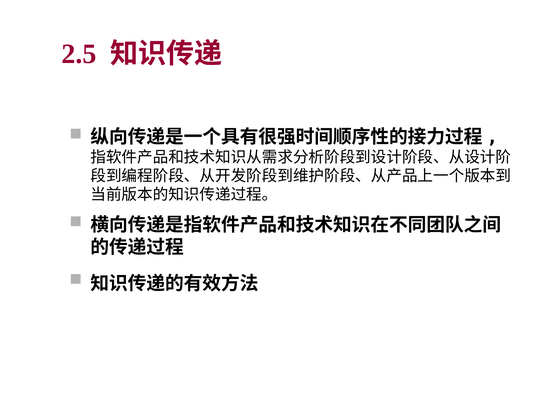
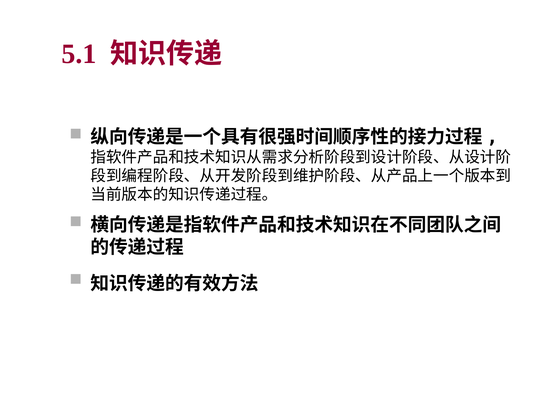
2.5: 2.5 -> 5.1
